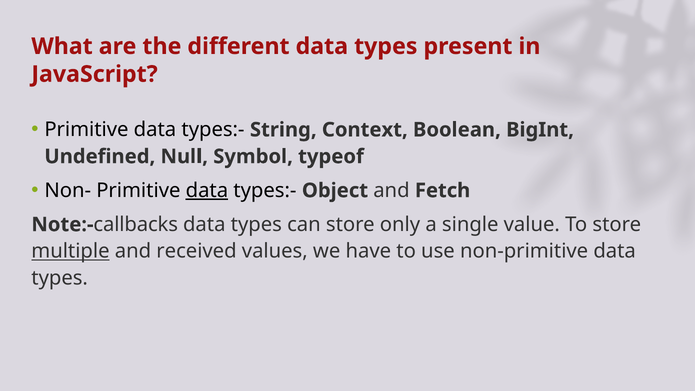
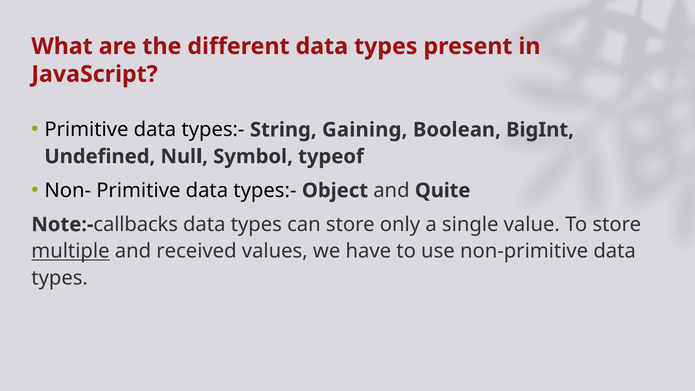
Context: Context -> Gaining
data at (207, 190) underline: present -> none
Fetch: Fetch -> Quite
